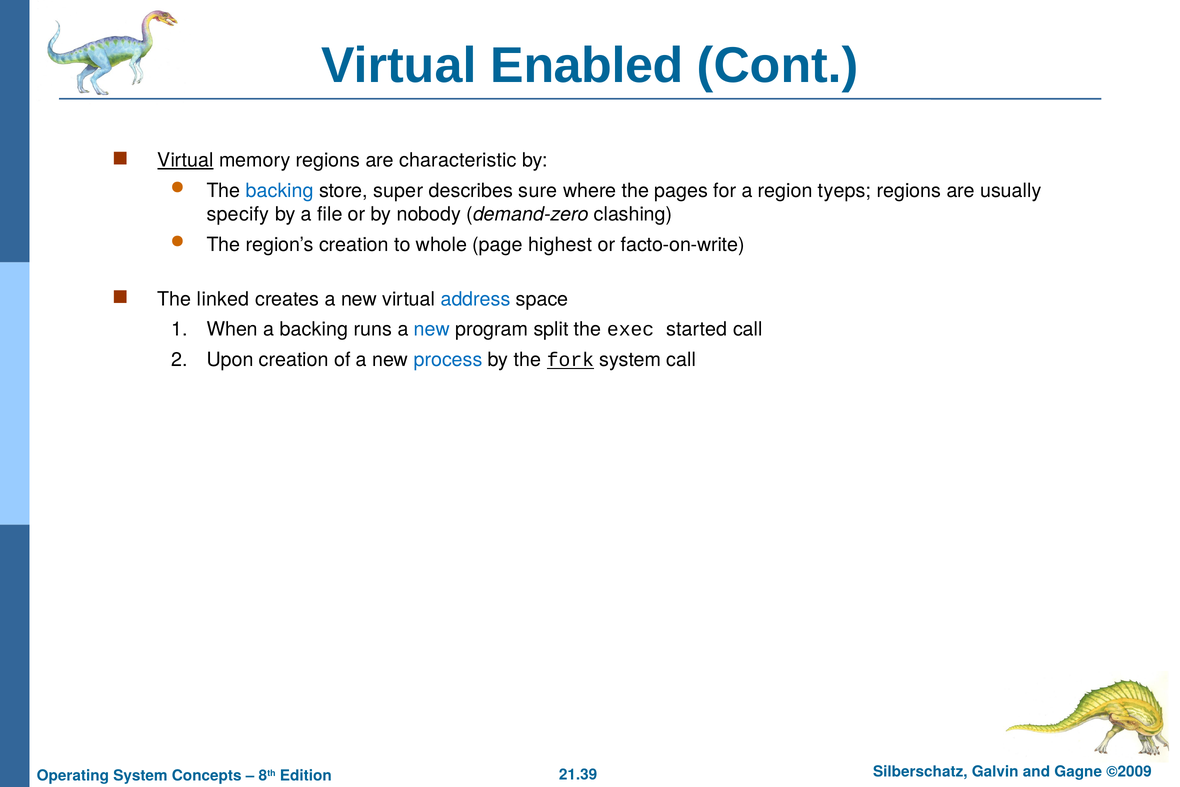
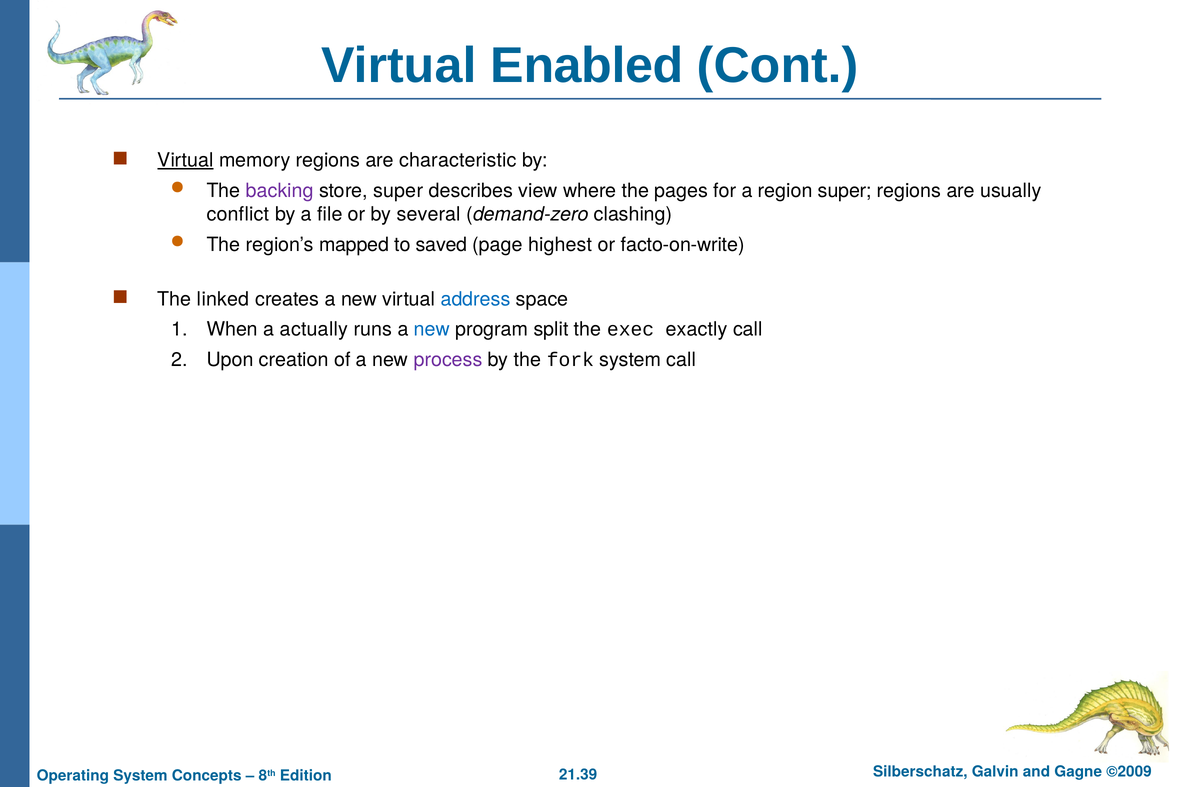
backing at (280, 191) colour: blue -> purple
sure: sure -> view
region tyeps: tyeps -> super
specify: specify -> conflict
nobody: nobody -> several
region’s creation: creation -> mapped
whole: whole -> saved
a backing: backing -> actually
started: started -> exactly
process colour: blue -> purple
fork underline: present -> none
